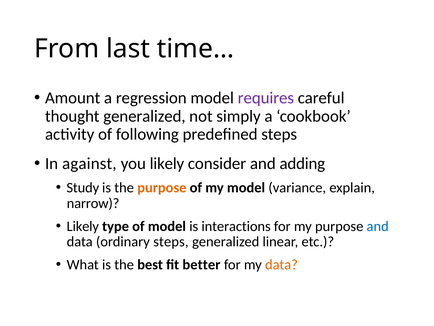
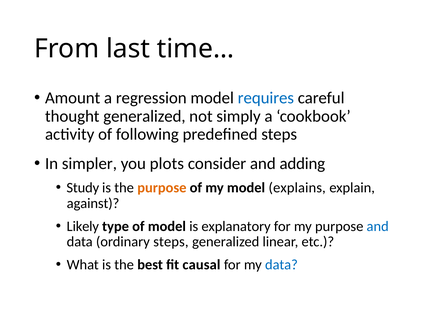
requires colour: purple -> blue
against: against -> simpler
you likely: likely -> plots
variance: variance -> explains
narrow: narrow -> against
interactions: interactions -> explanatory
better: better -> causal
data at (281, 264) colour: orange -> blue
